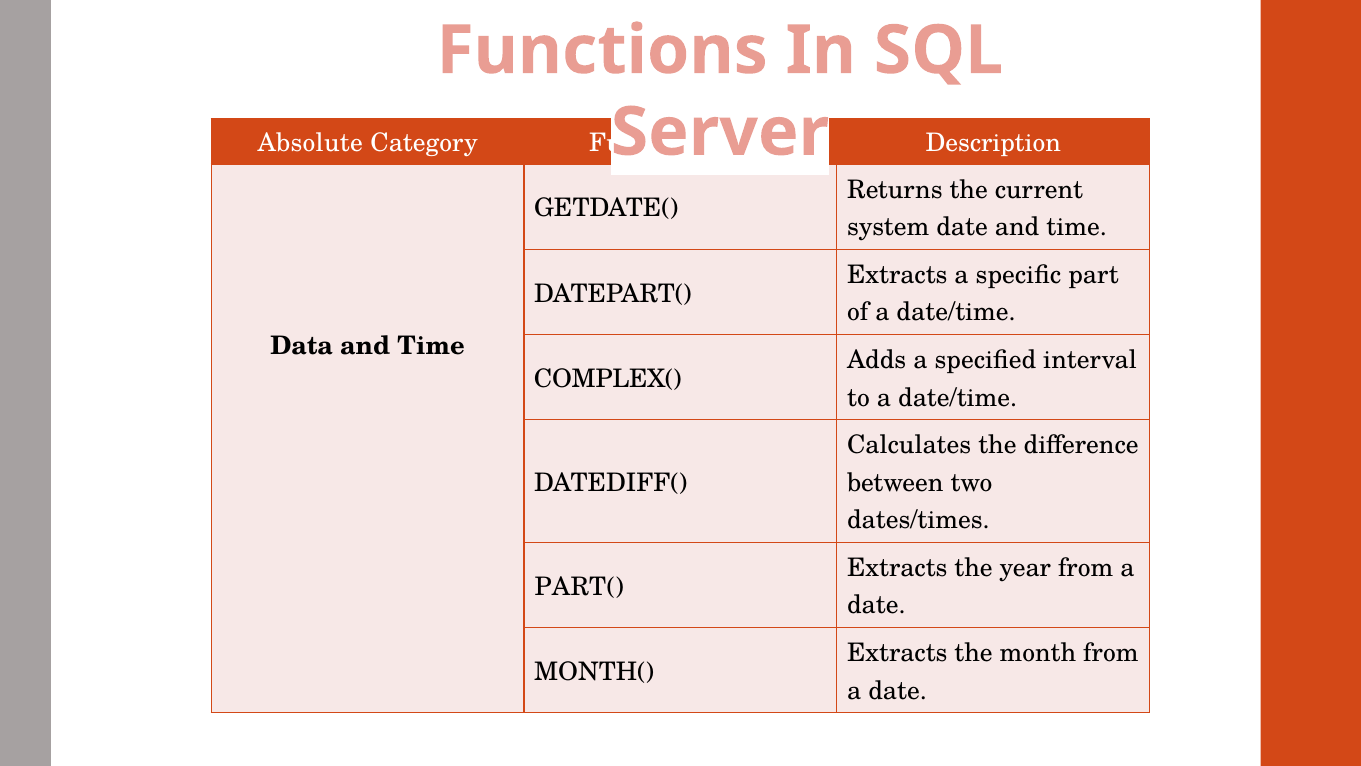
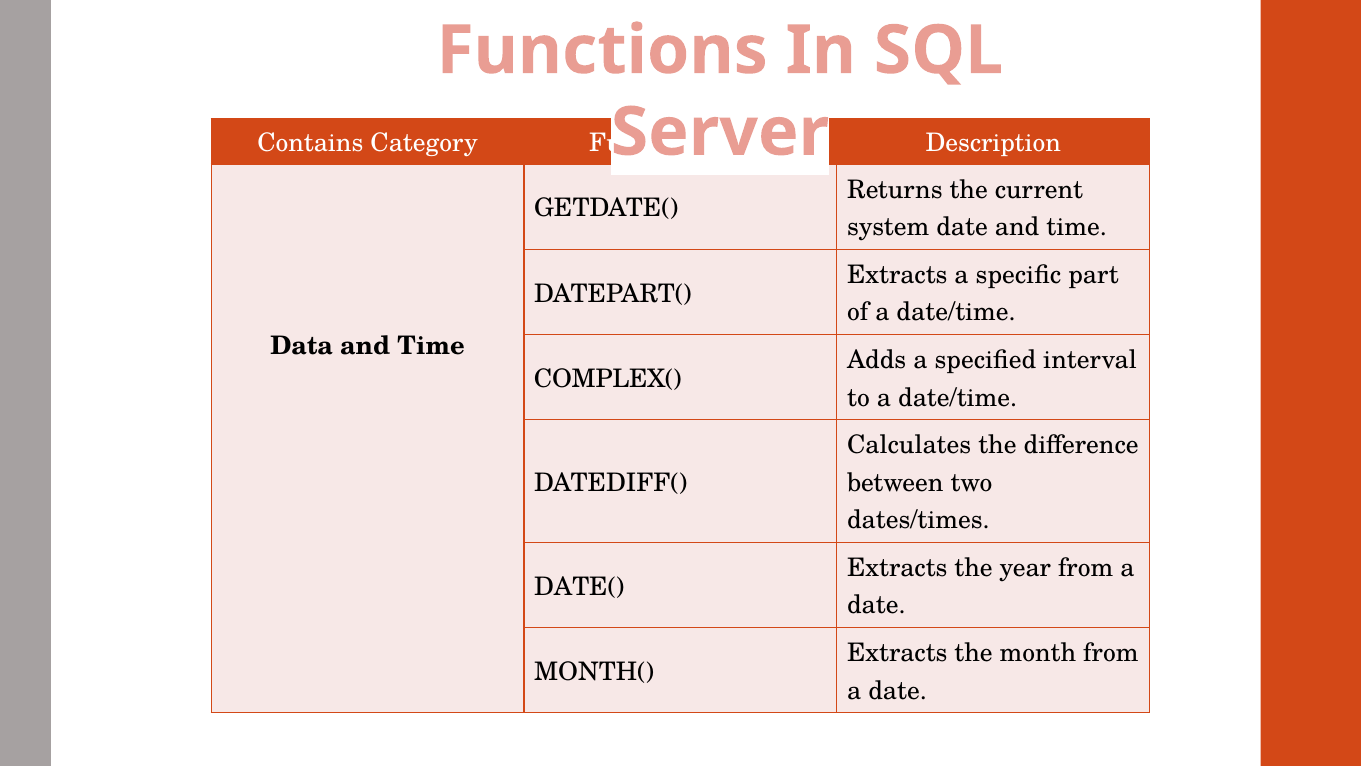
Absolute: Absolute -> Contains
PART(: PART( -> DATE(
